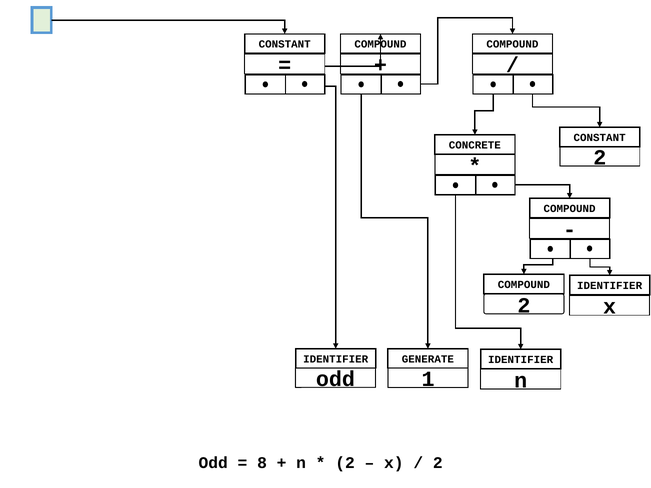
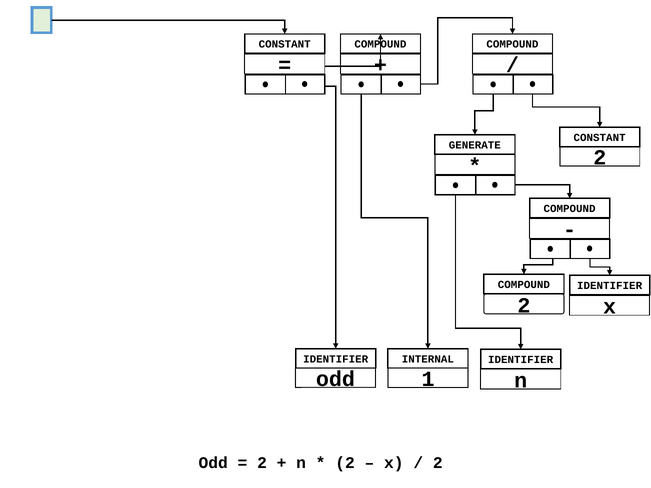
CONCRETE: CONCRETE -> GENERATE
GENERATE: GENERATE -> INTERNAL
8 at (262, 463): 8 -> 2
